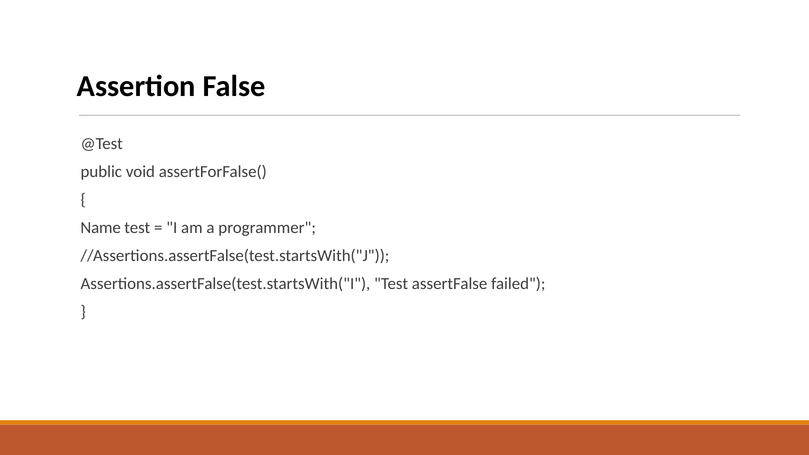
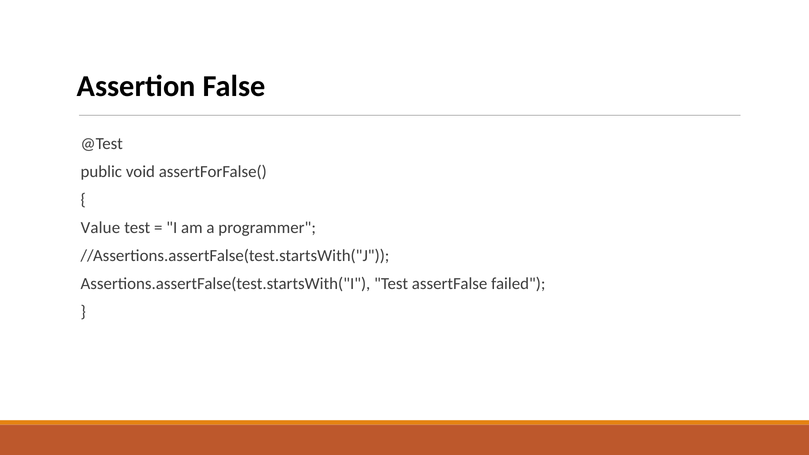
Name: Name -> Value
